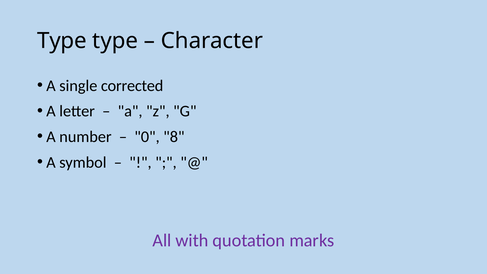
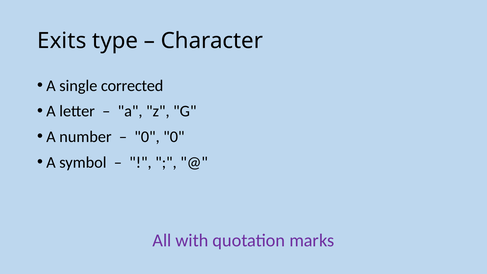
Type at (62, 41): Type -> Exits
0 8: 8 -> 0
